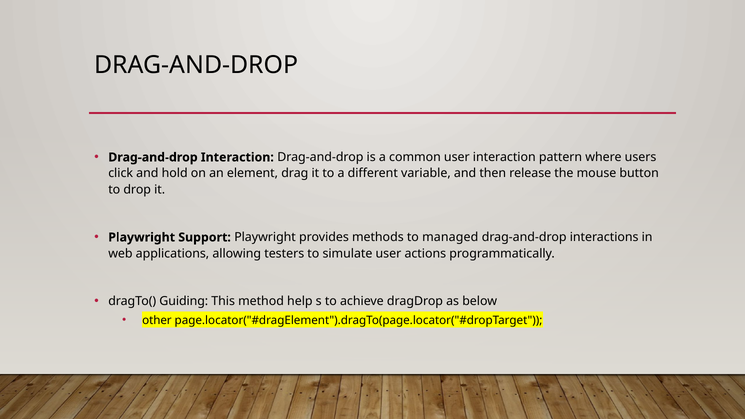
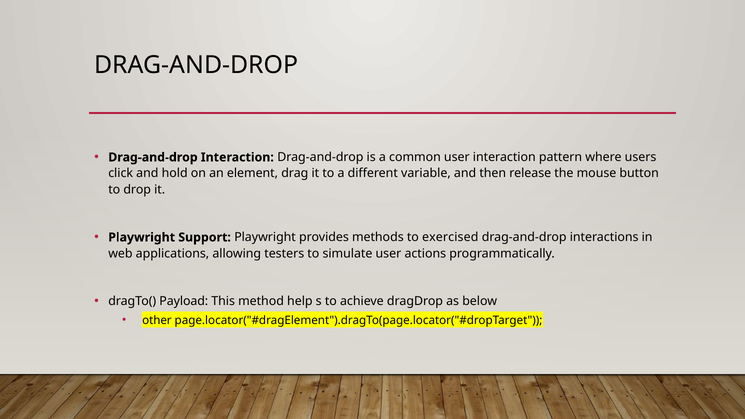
managed: managed -> exercised
Guiding: Guiding -> Payload
